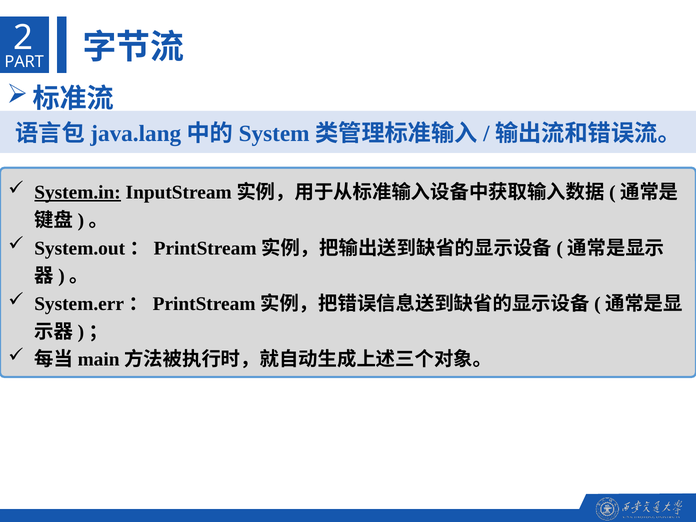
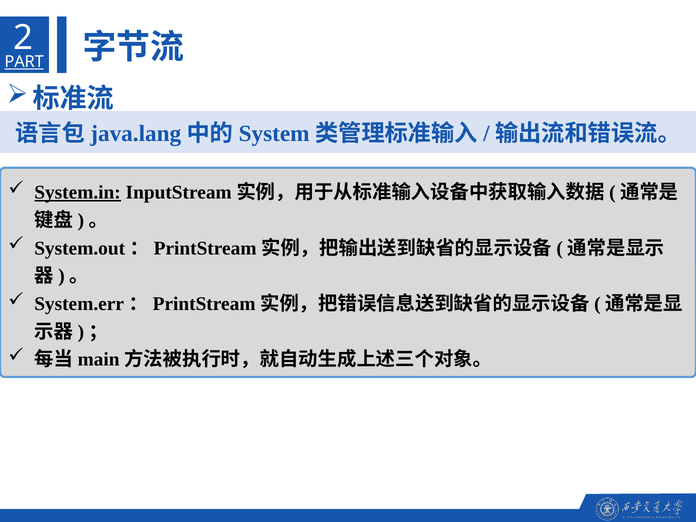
PART underline: none -> present
